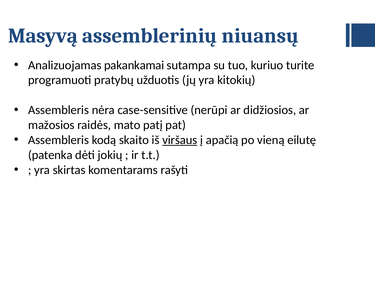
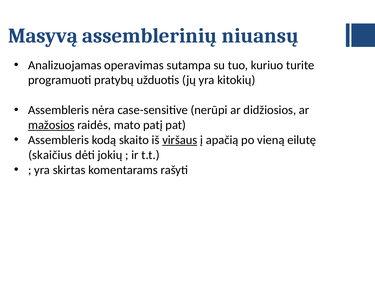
pakankamai: pakankamai -> operavimas
mažosios underline: none -> present
patenka: patenka -> skaičius
